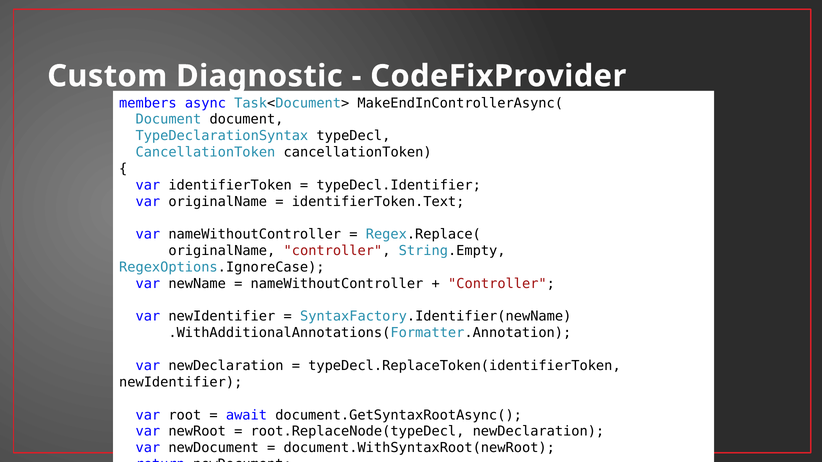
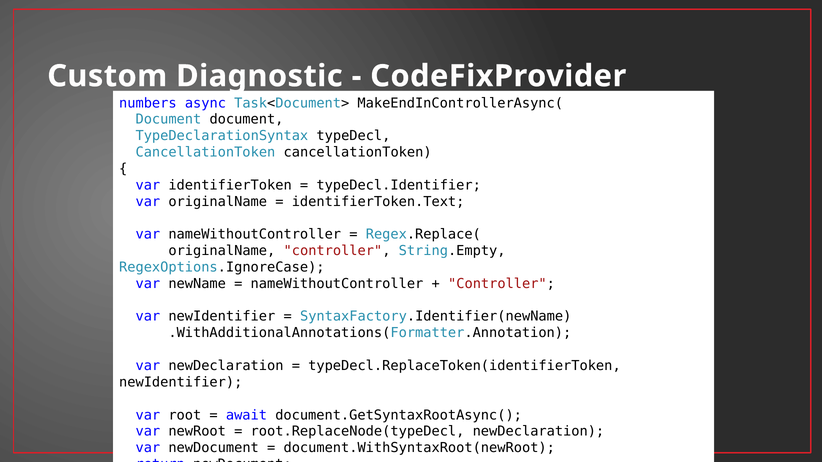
members: members -> numbers
